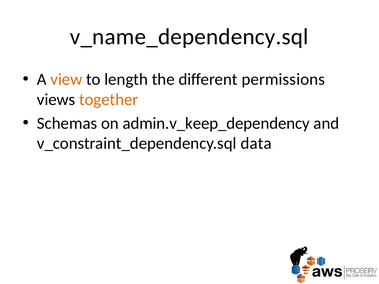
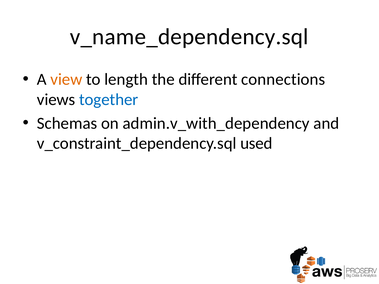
permissions: permissions -> connections
together colour: orange -> blue
admin.v_keep_dependency: admin.v_keep_dependency -> admin.v_with_dependency
data: data -> used
